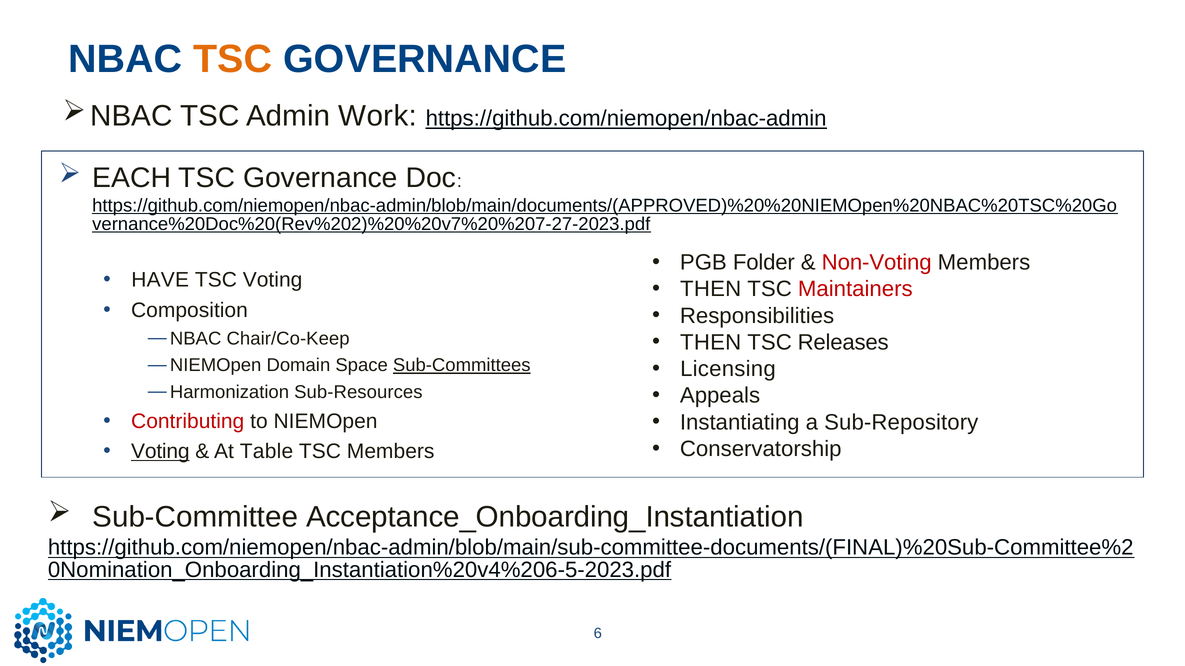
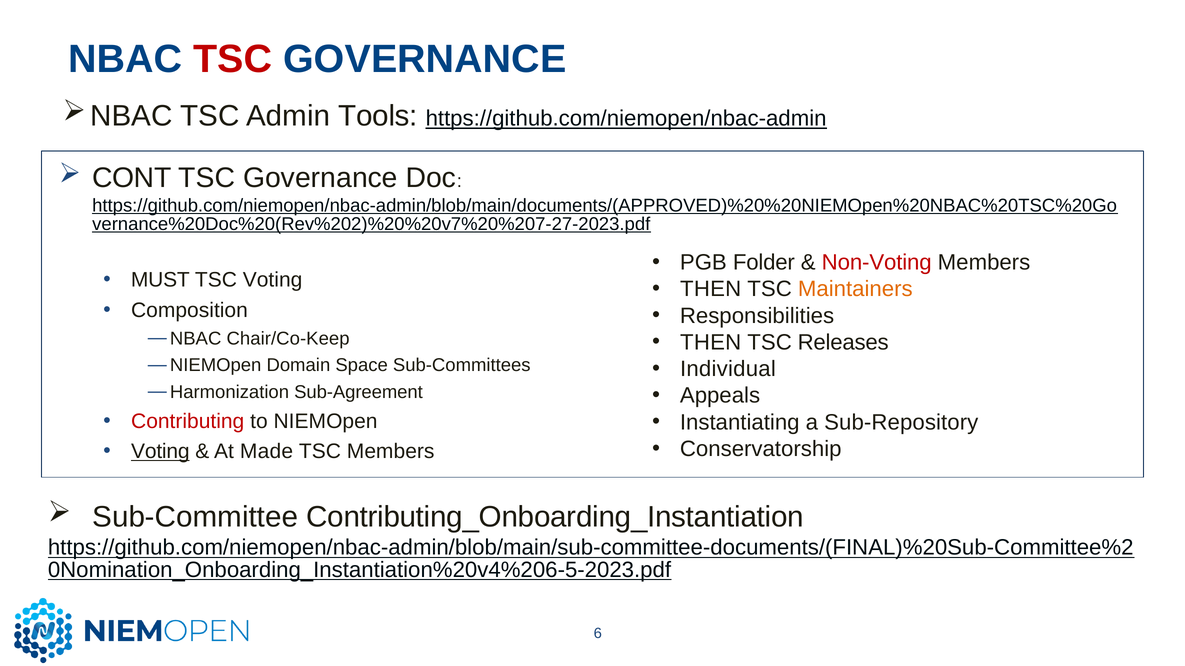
TSC at (233, 59) colour: orange -> red
Work: Work -> Tools
EACH: EACH -> CONT
HAVE: HAVE -> MUST
Maintainers colour: red -> orange
Sub-Committees underline: present -> none
Licensing: Licensing -> Individual
Sub-Resources: Sub-Resources -> Sub-Agreement
Table: Table -> Made
Acceptance_Onboarding_Instantiation: Acceptance_Onboarding_Instantiation -> Contributing_Onboarding_Instantiation
